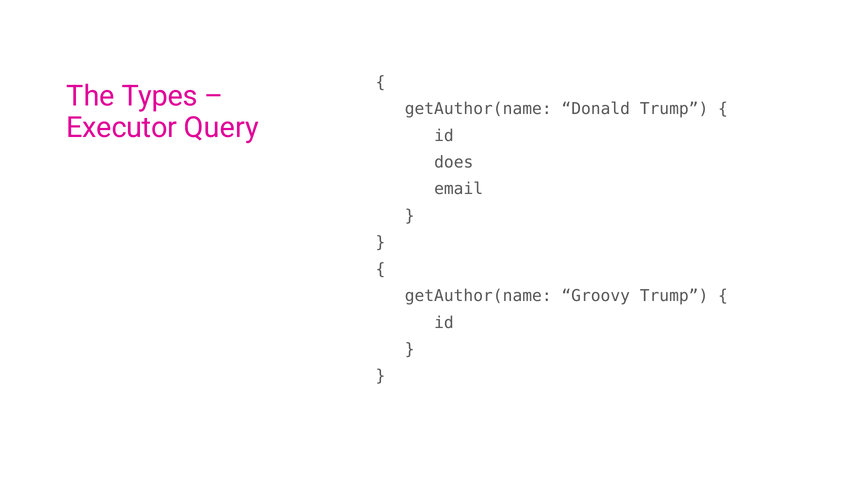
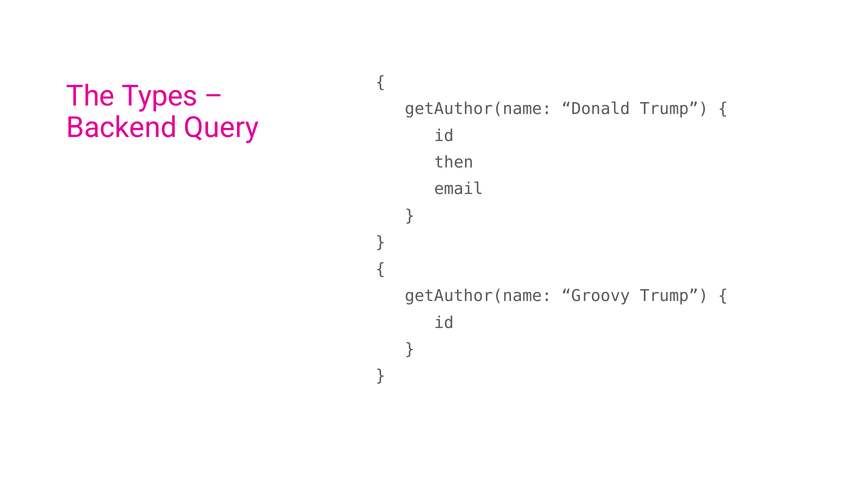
Executor: Executor -> Backend
does: does -> then
